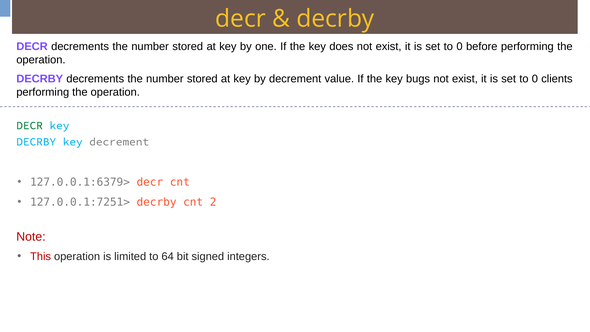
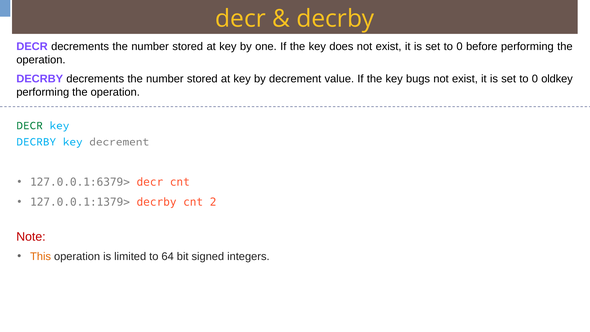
clients: clients -> oldkey
127.0.0.1:7251>: 127.0.0.1:7251> -> 127.0.0.1:1379>
This colour: red -> orange
